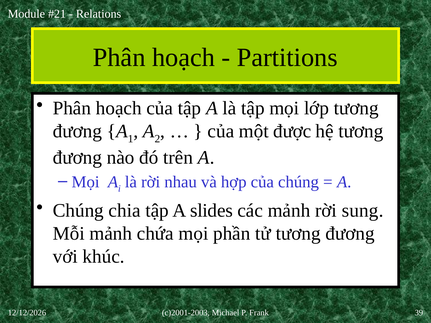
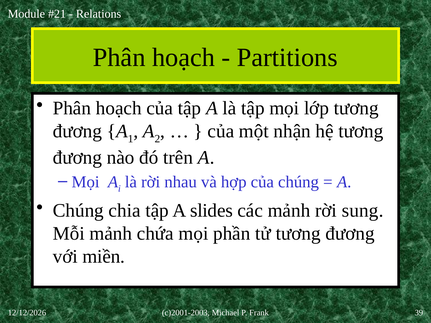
được: được -> nhận
khúc: khúc -> miền
